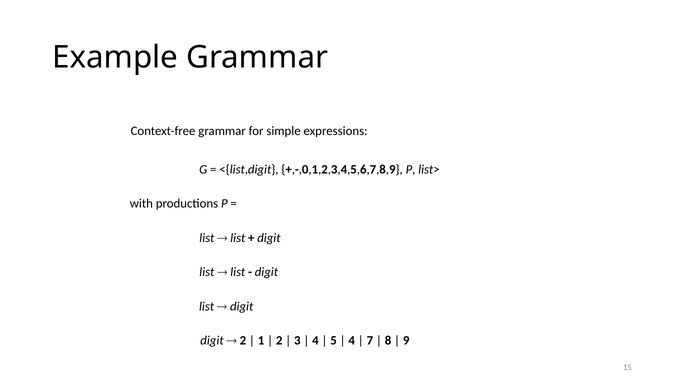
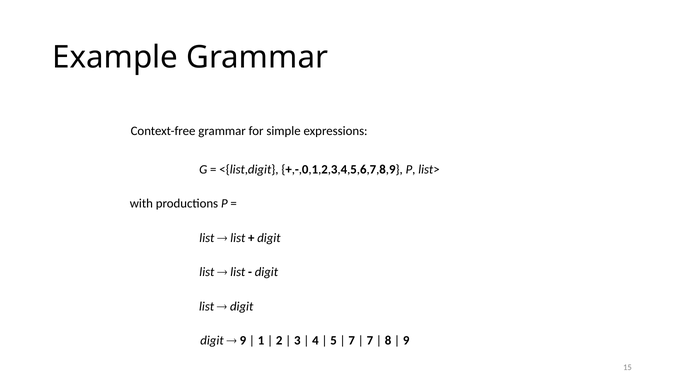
2 at (243, 340): 2 -> 9
4 at (352, 340): 4 -> 7
